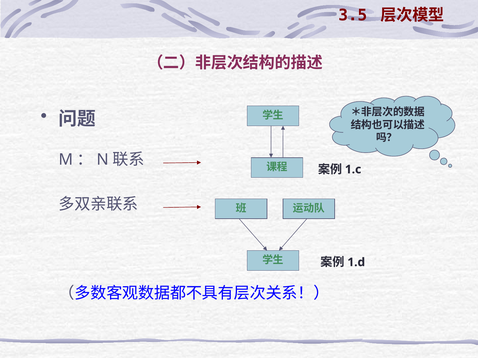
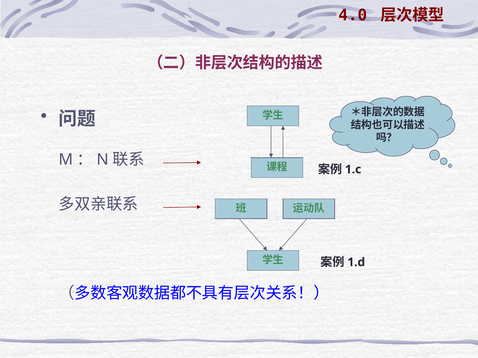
3.5: 3.5 -> 4.0
